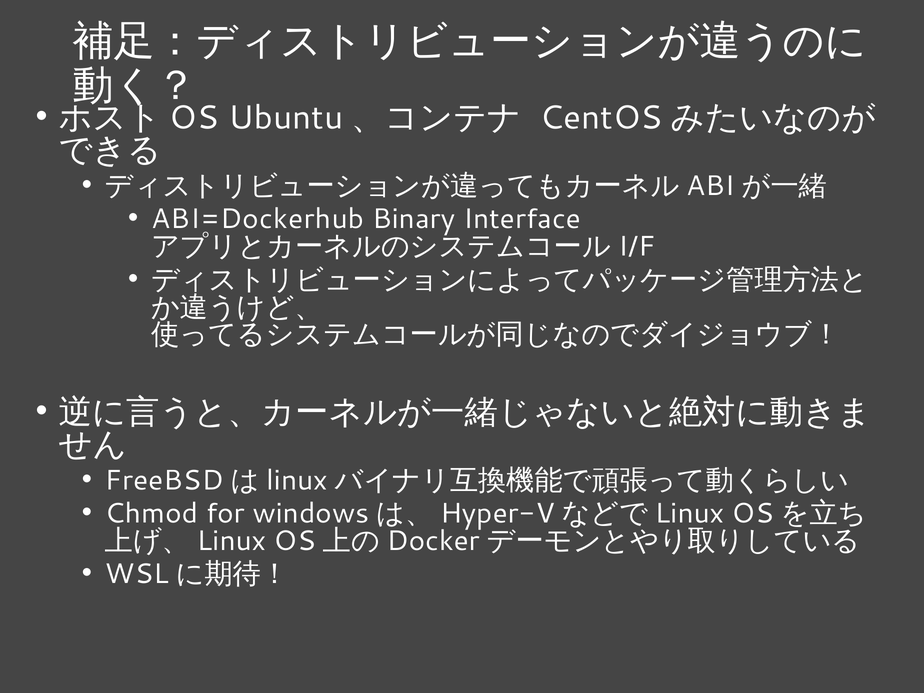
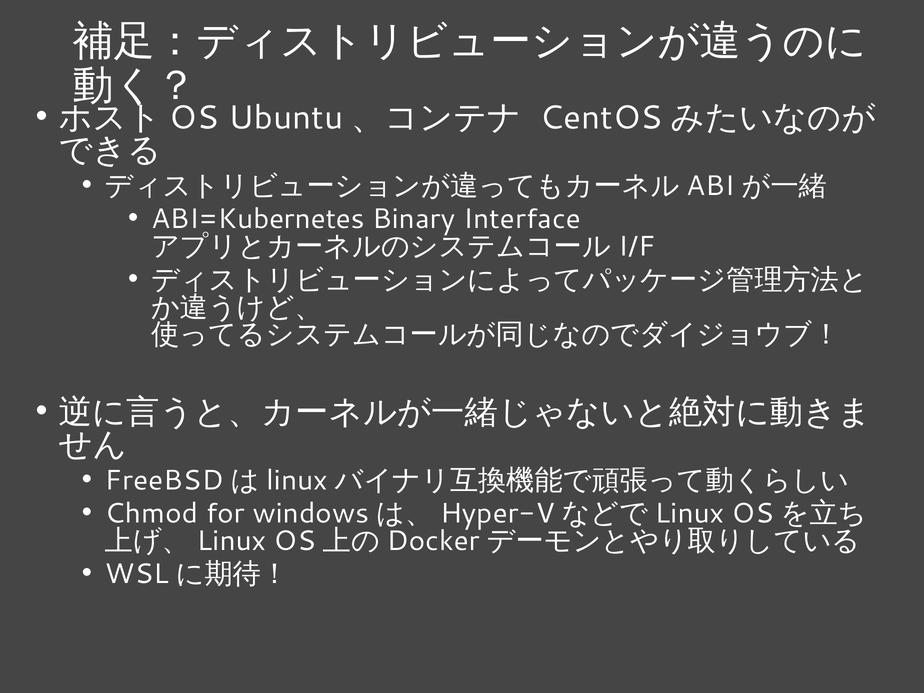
ABI=Dockerhub: ABI=Dockerhub -> ABI=Kubernetes
